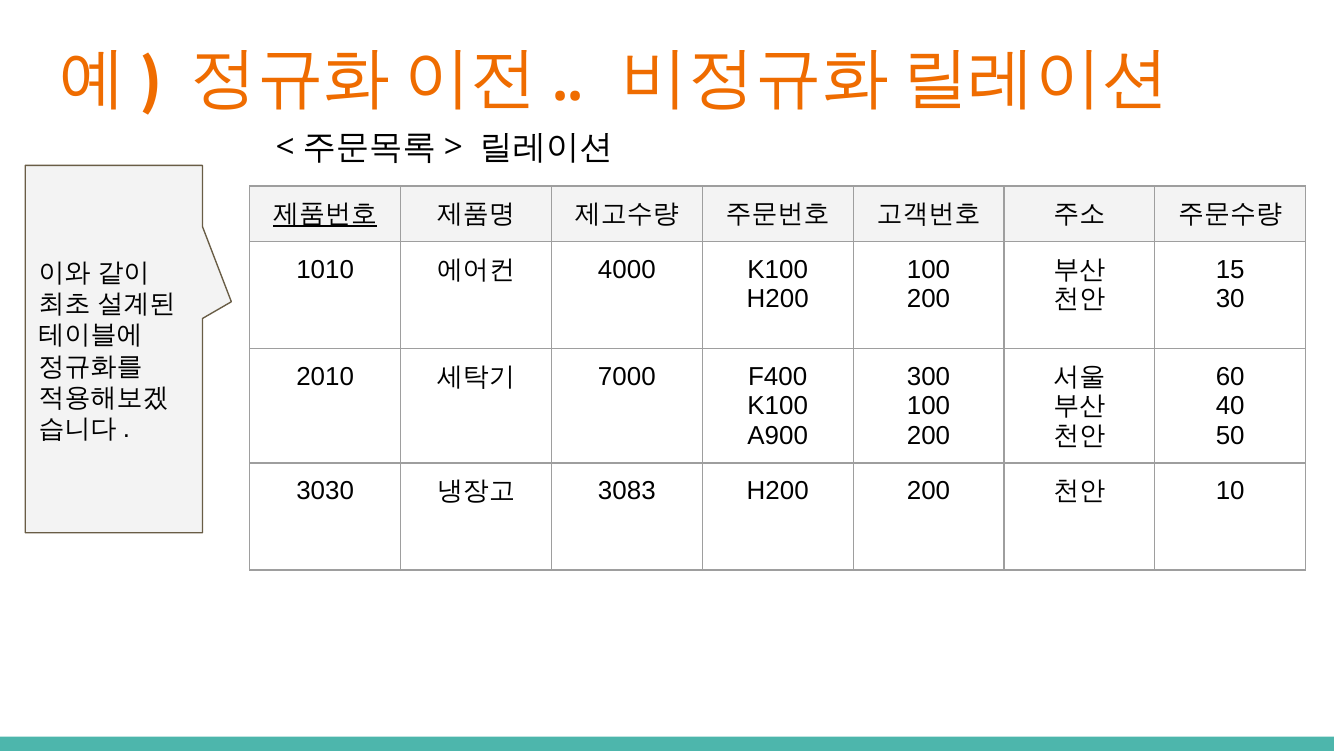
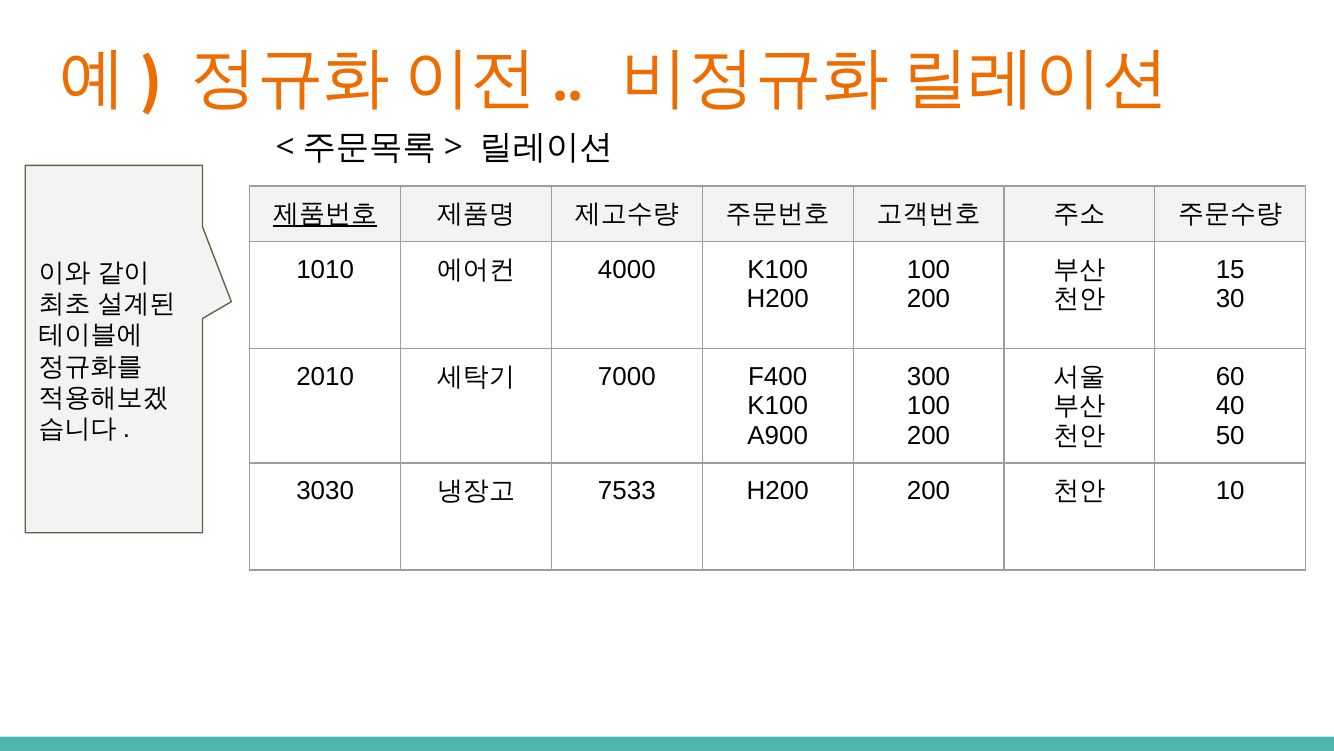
3083: 3083 -> 7533
